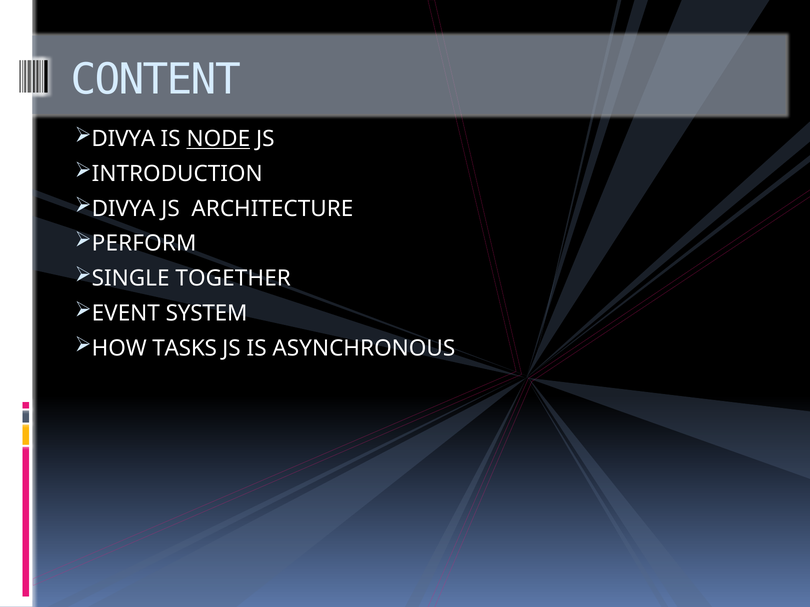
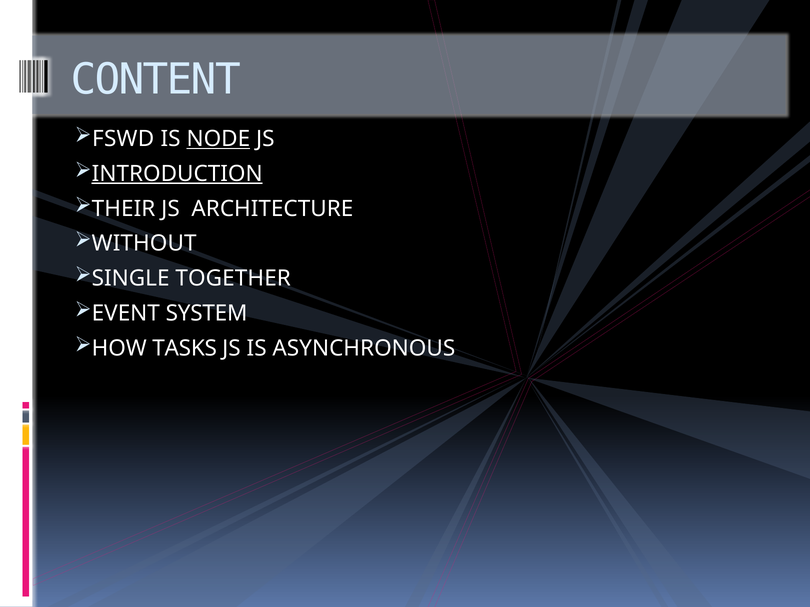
DIVYA at (123, 139): DIVYA -> FSWD
INTRODUCTION underline: none -> present
DIVYA at (124, 209): DIVYA -> THEIR
PERFORM: PERFORM -> WITHOUT
